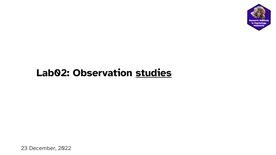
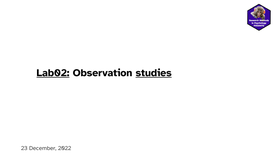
Lab02 underline: none -> present
